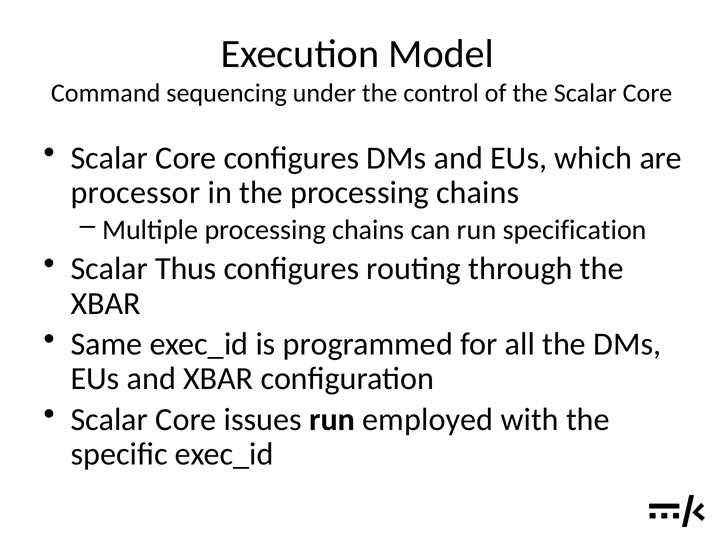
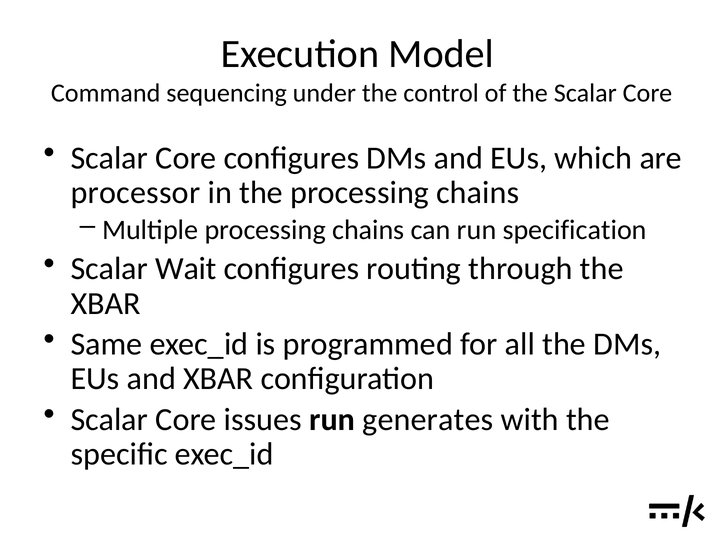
Thus: Thus -> Wait
employed: employed -> generates
